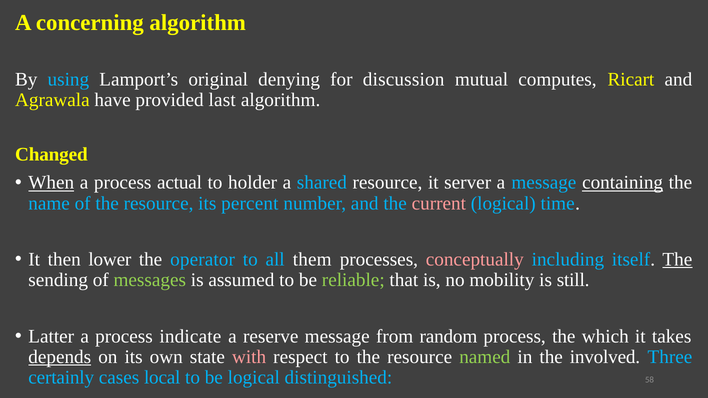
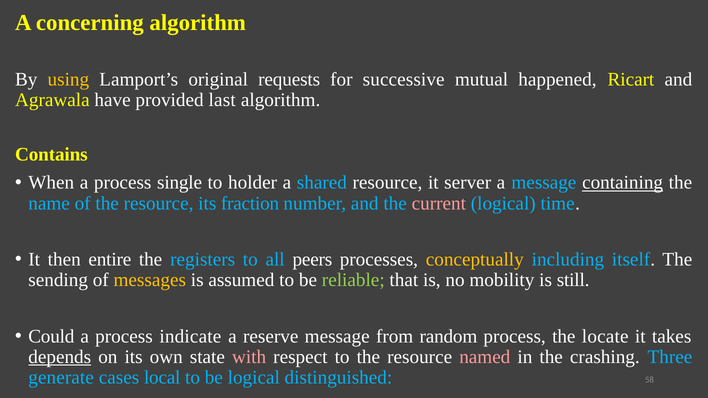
using colour: light blue -> yellow
denying: denying -> requests
discussion: discussion -> successive
computes: computes -> happened
Changed: Changed -> Contains
When underline: present -> none
actual: actual -> single
percent: percent -> fraction
lower: lower -> entire
operator: operator -> registers
them: them -> peers
conceptually colour: pink -> yellow
The at (677, 260) underline: present -> none
messages colour: light green -> yellow
Latter: Latter -> Could
which: which -> locate
named colour: light green -> pink
involved: involved -> crashing
certainly: certainly -> generate
